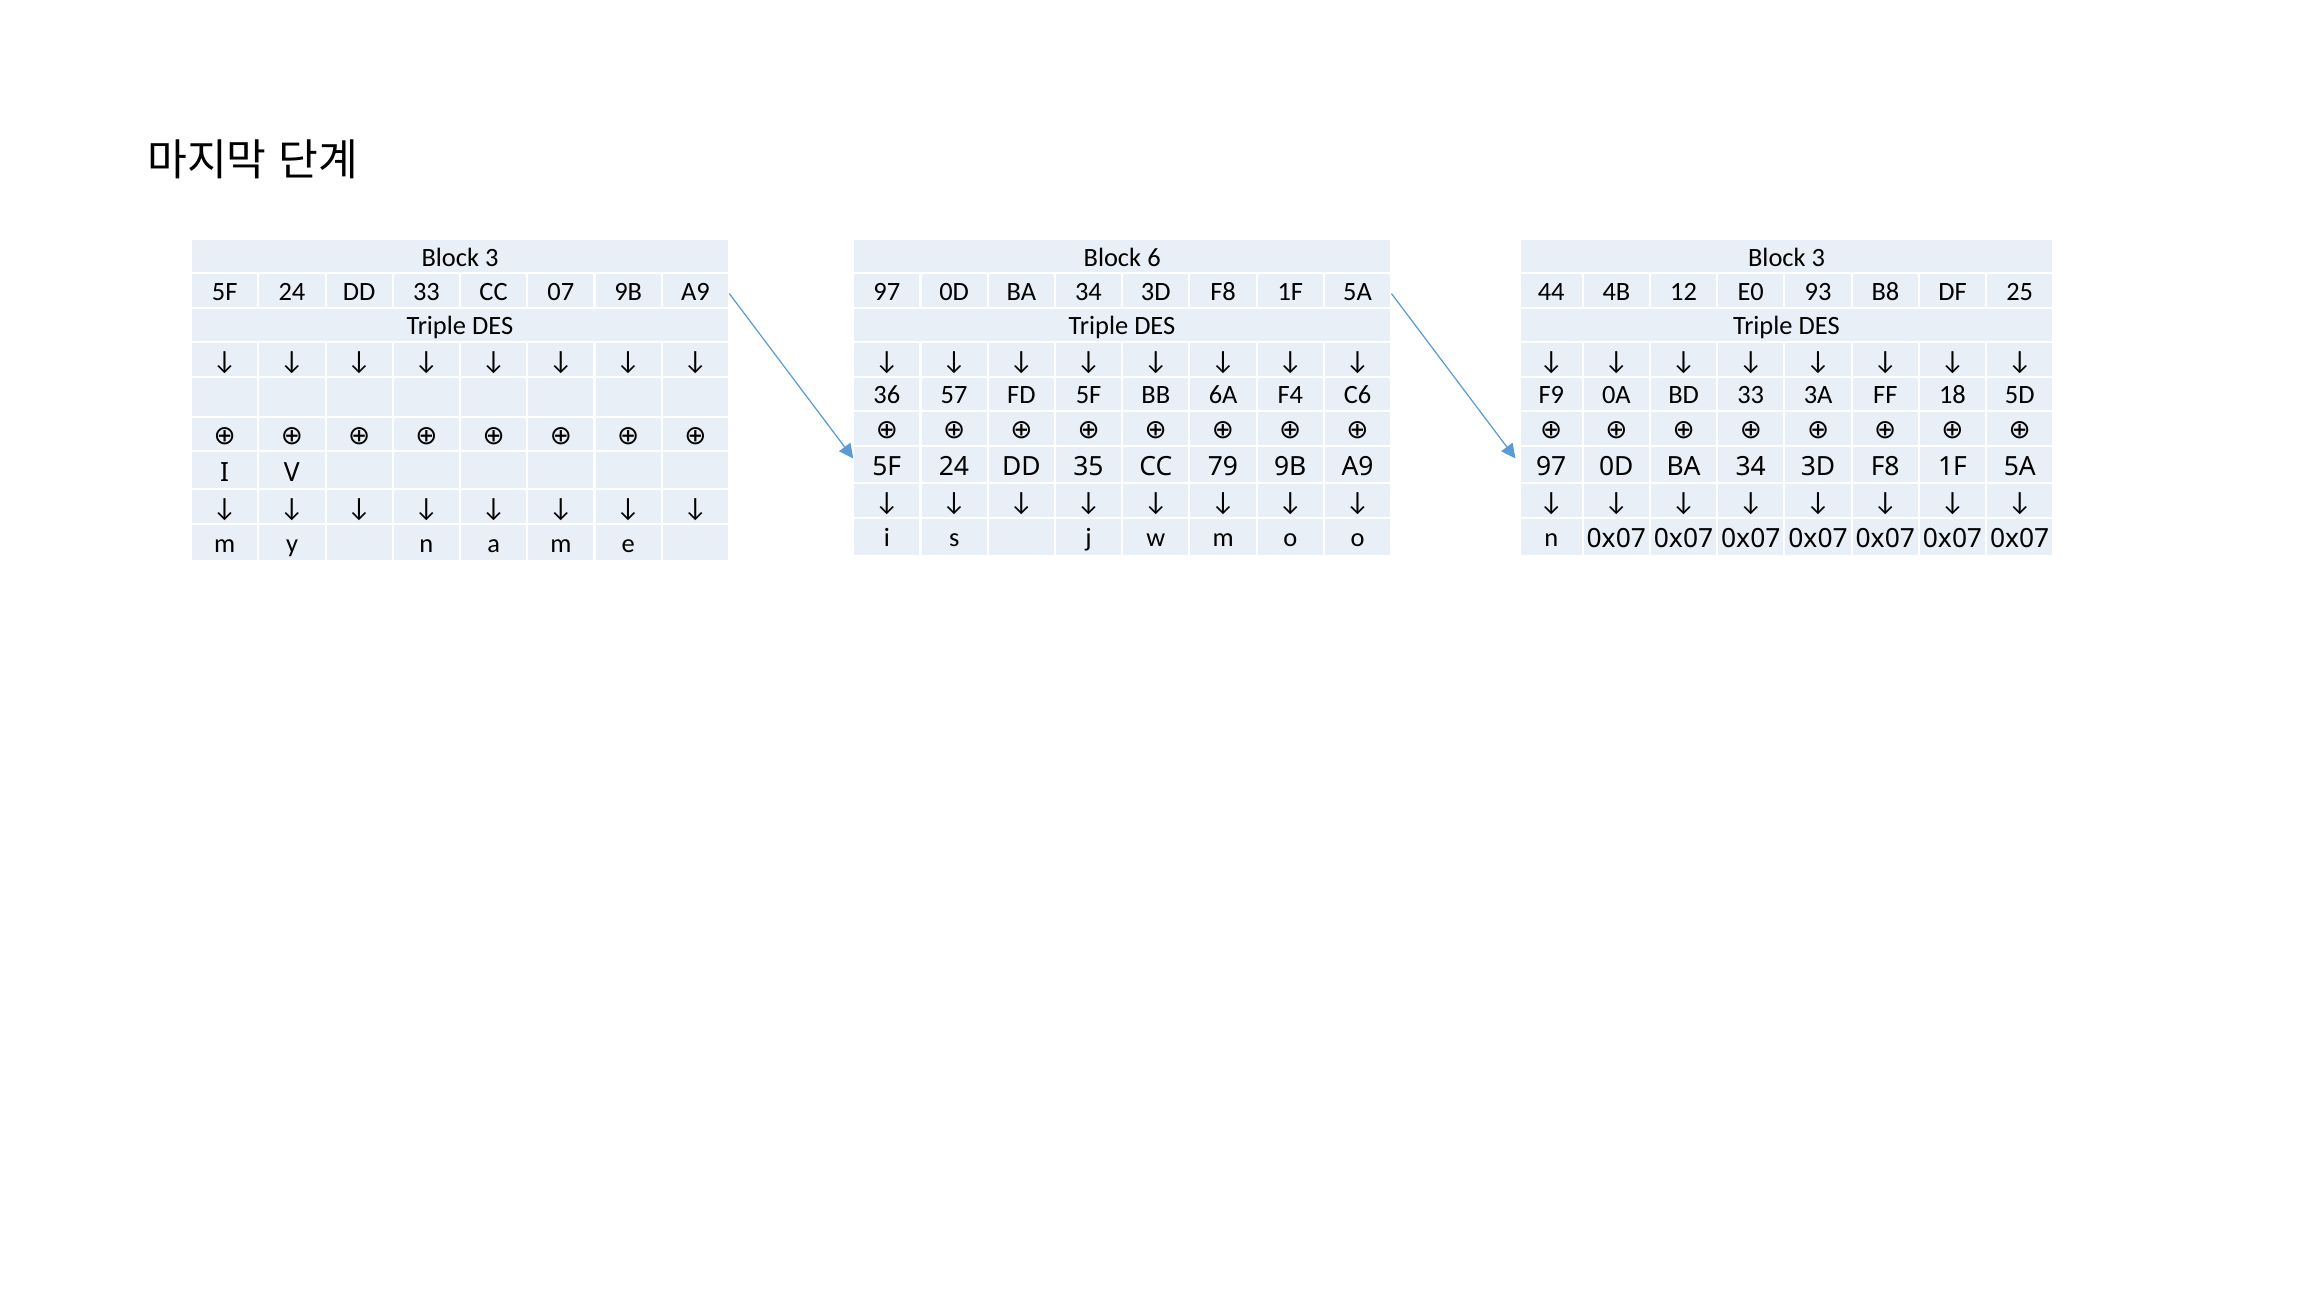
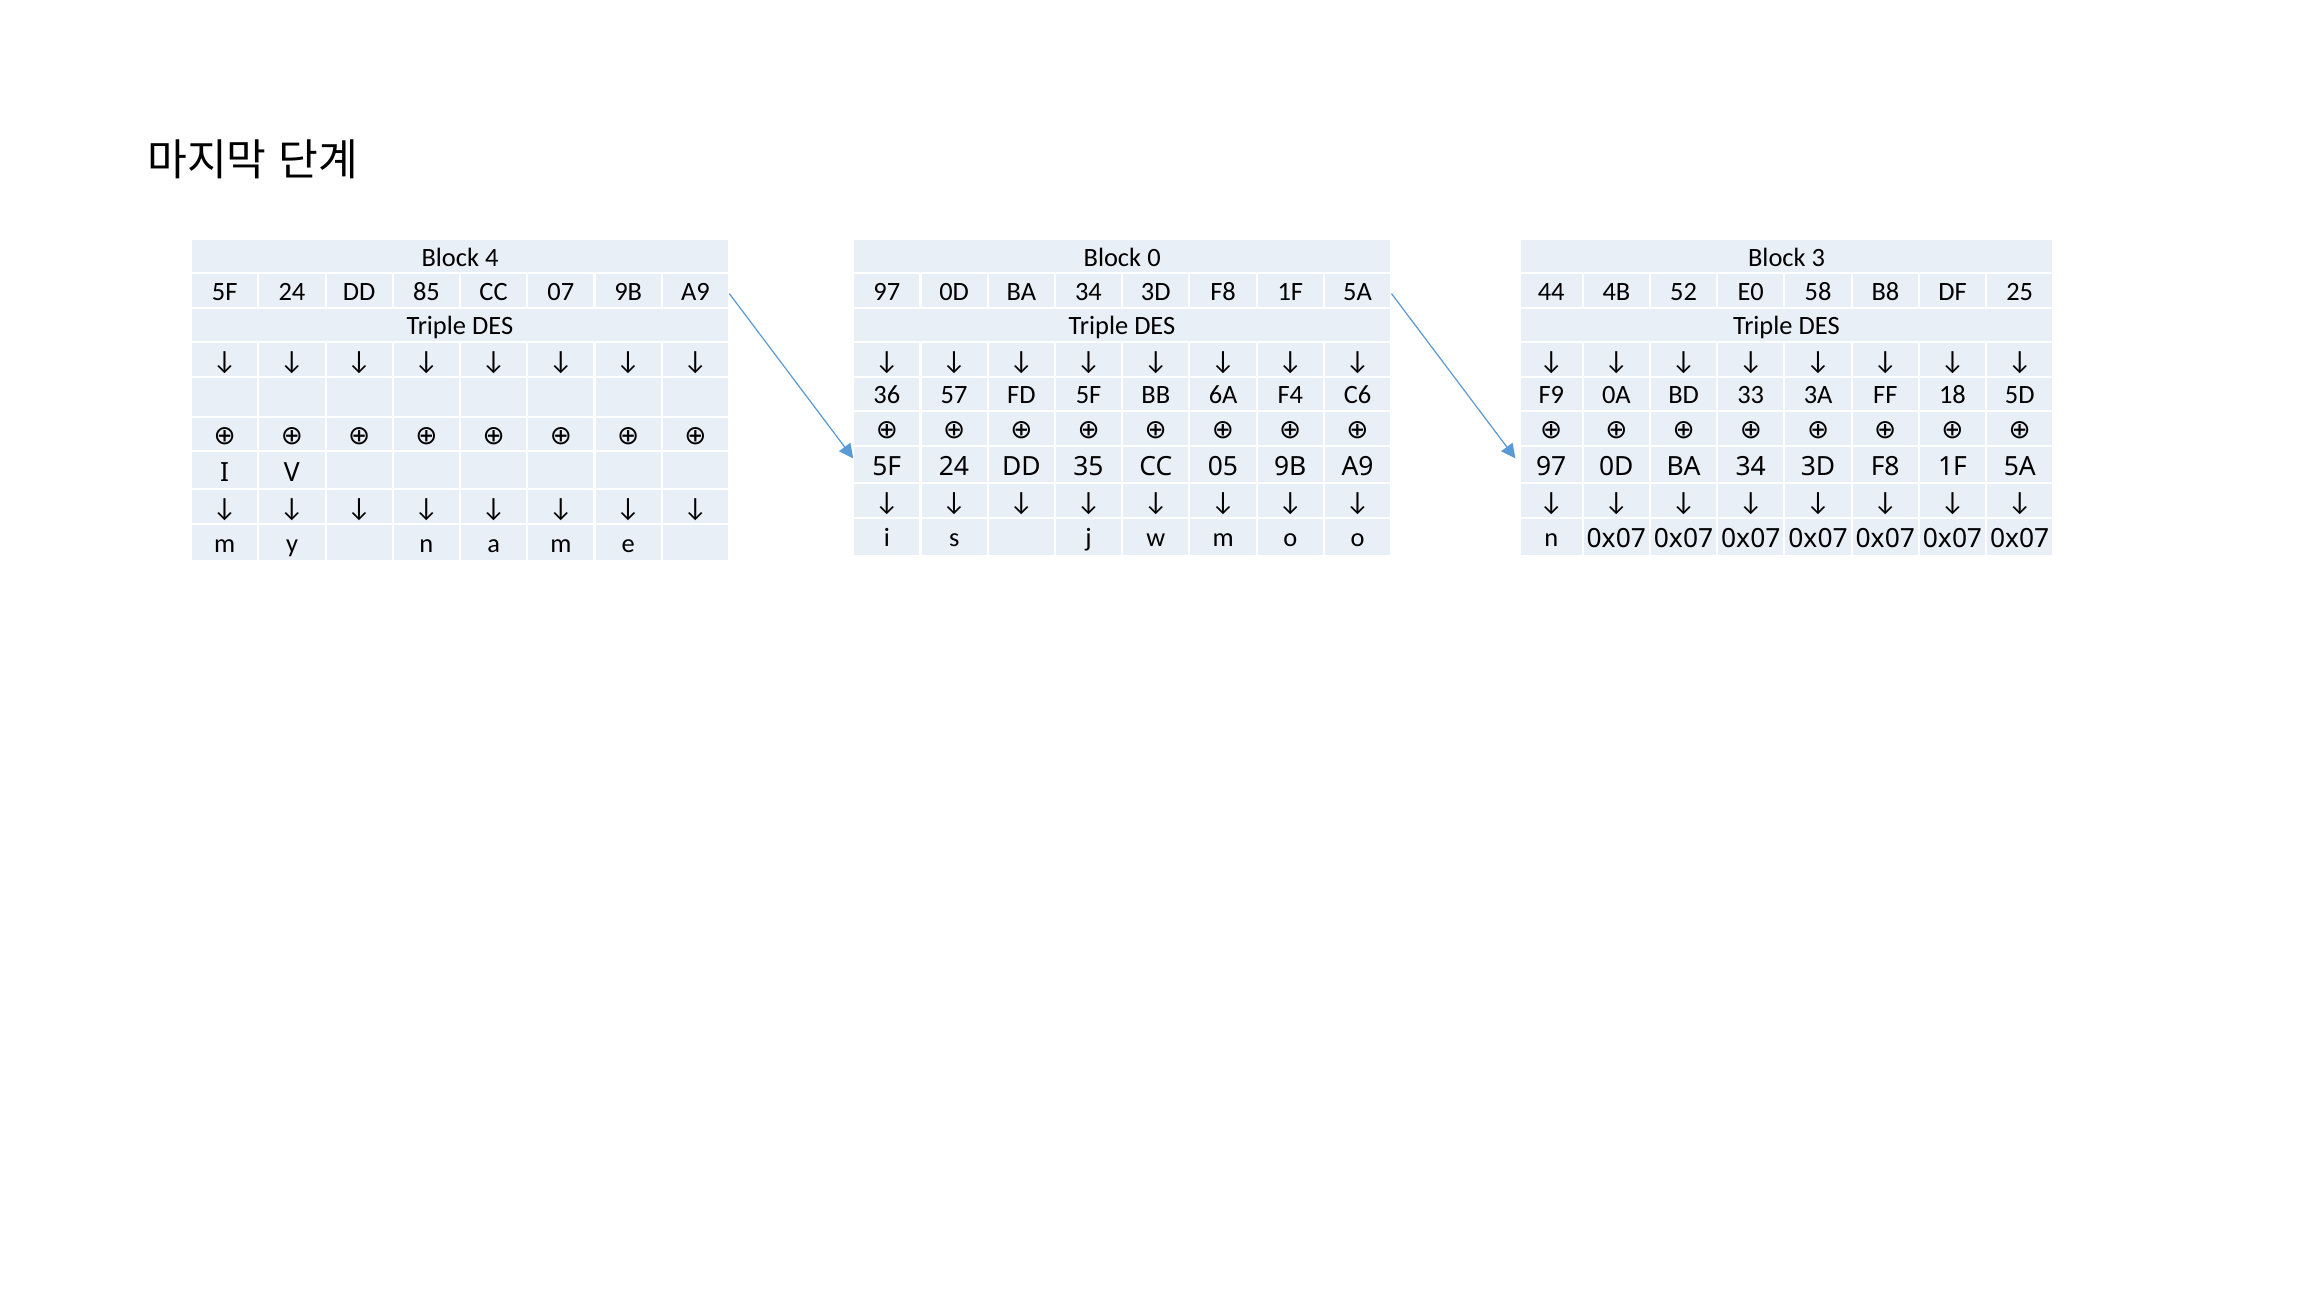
3 at (492, 257): 3 -> 4
6: 6 -> 0
DD 33: 33 -> 85
12: 12 -> 52
93: 93 -> 58
79: 79 -> 05
